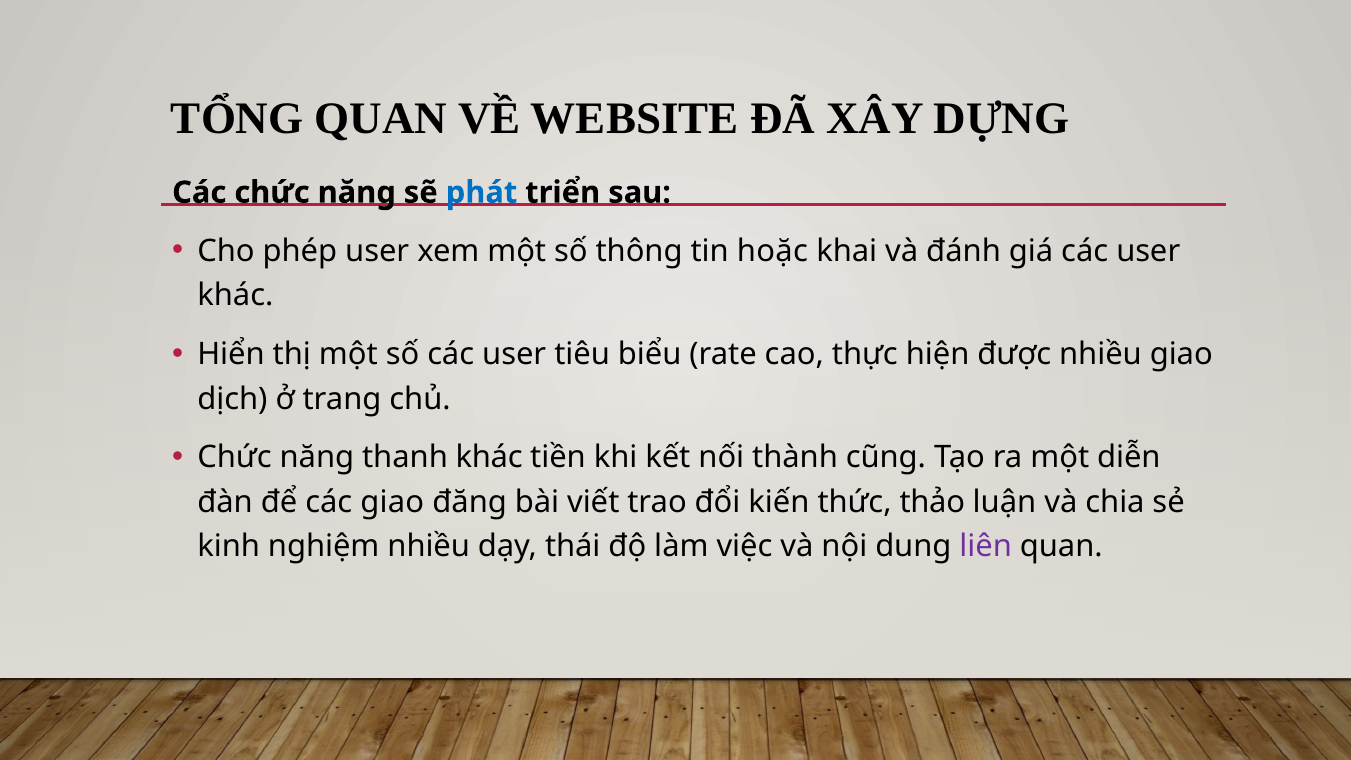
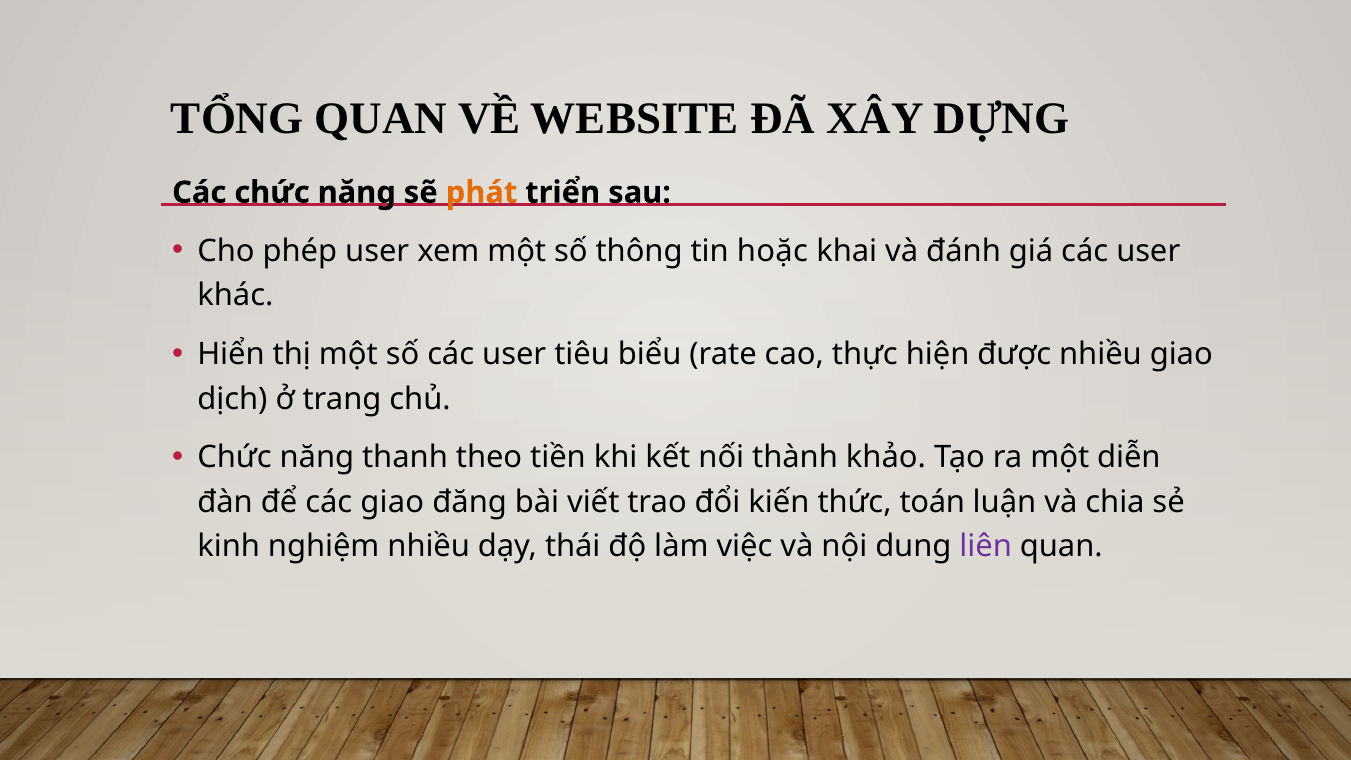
phát colour: blue -> orange
thanh khác: khác -> theo
cũng: cũng -> khảo
thảo: thảo -> toán
